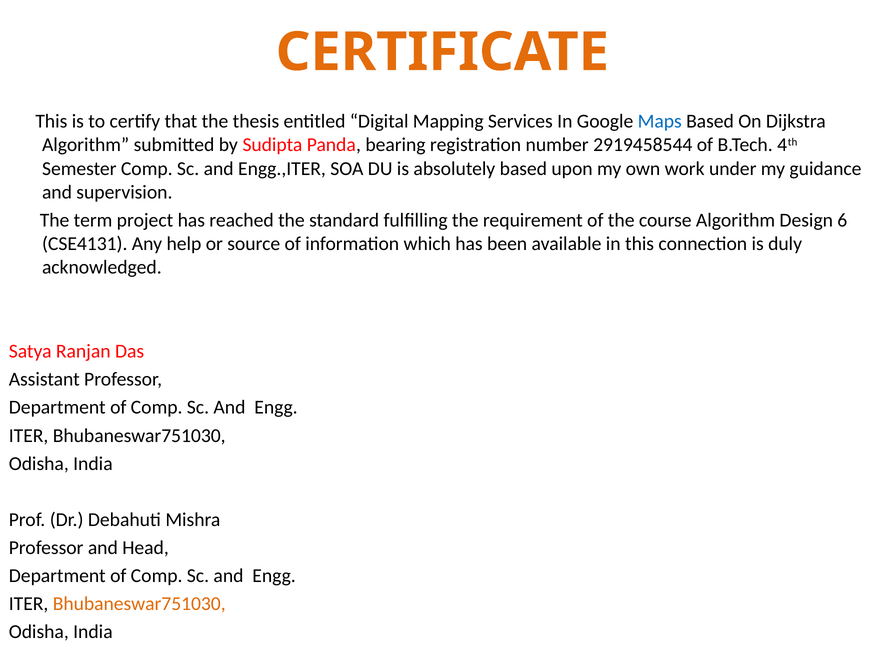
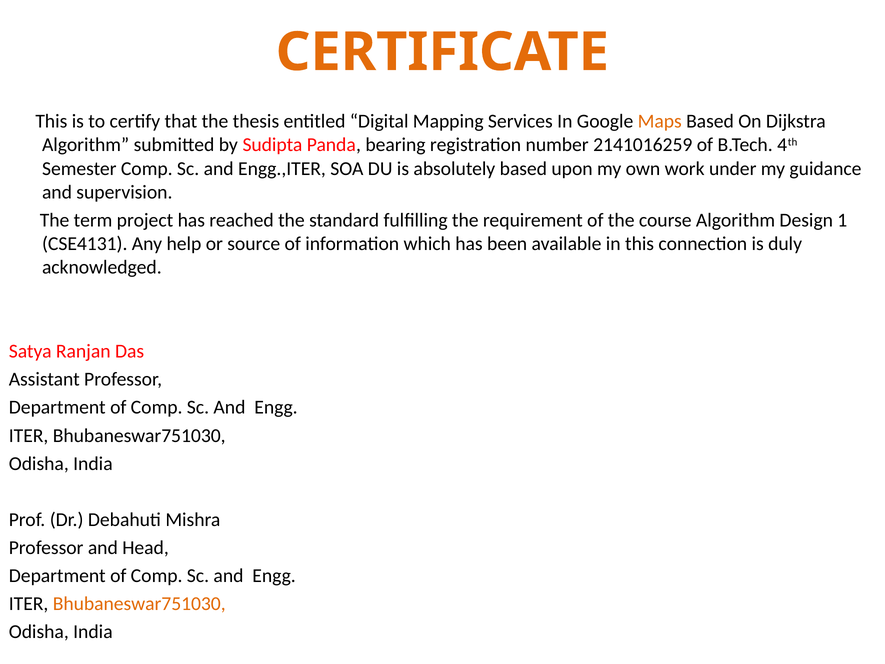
Maps colour: blue -> orange
2919458544: 2919458544 -> 2141016259
6: 6 -> 1
